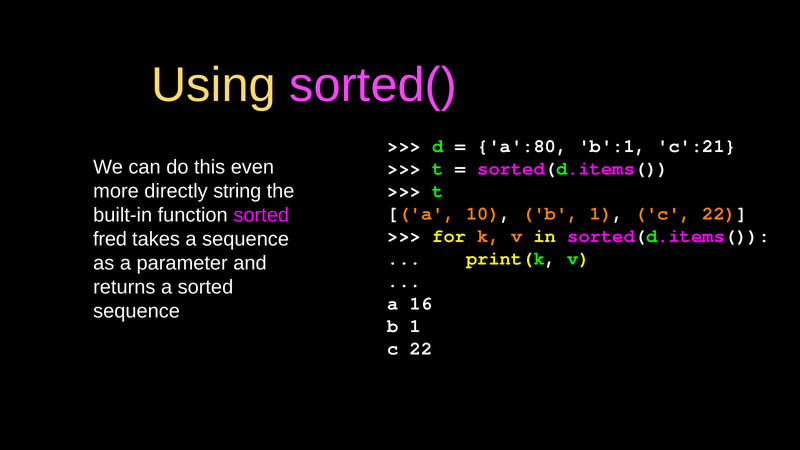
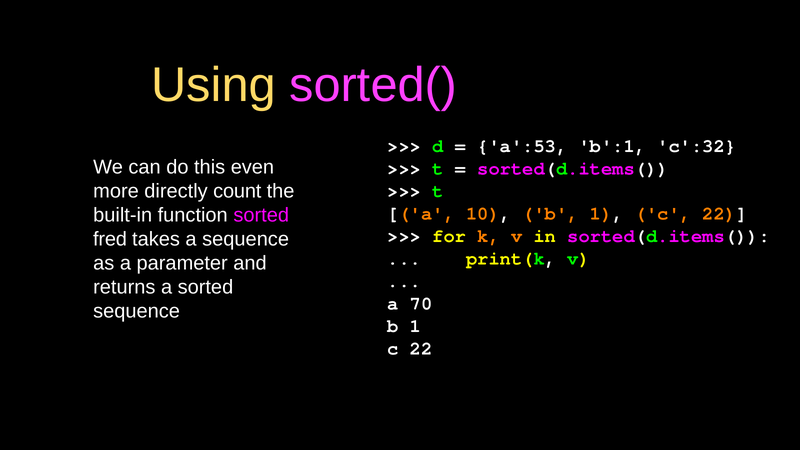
a':80: a':80 -> a':53
c':21: c':21 -> c':32
string: string -> count
16: 16 -> 70
